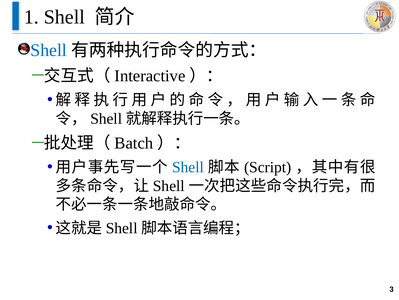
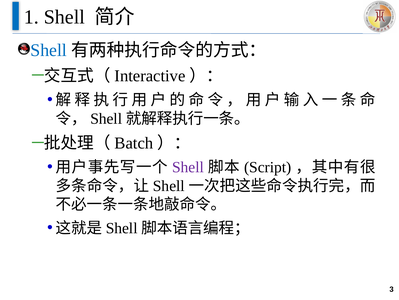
Shell at (188, 167) colour: blue -> purple
